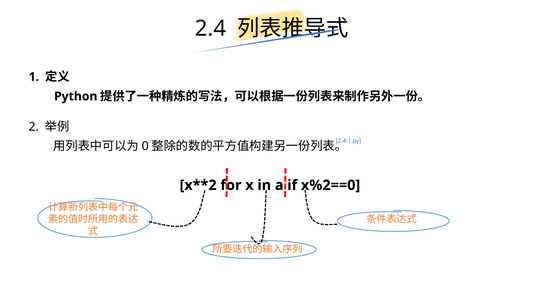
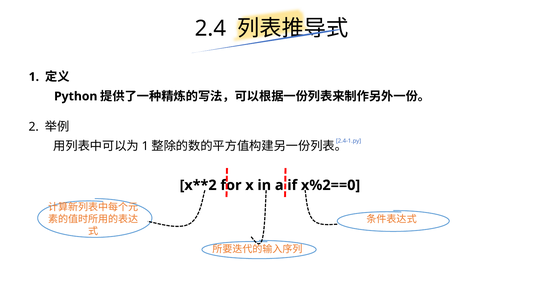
0 at (145, 146): 0 -> 1
